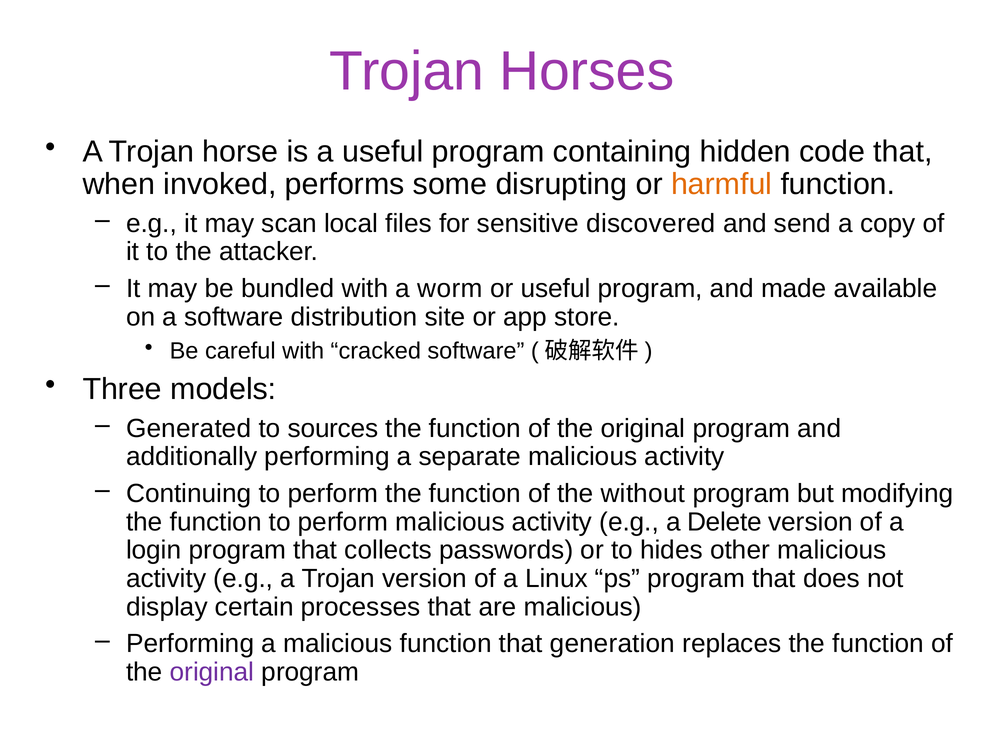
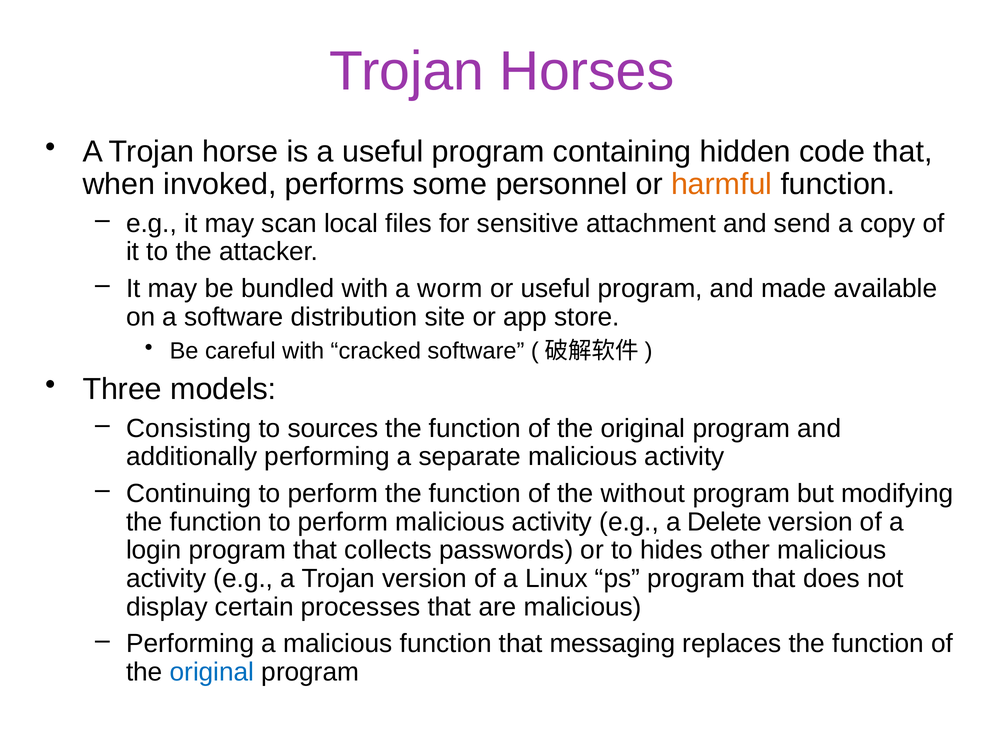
disrupting: disrupting -> personnel
discovered: discovered -> attachment
Generated: Generated -> Consisting
generation: generation -> messaging
original at (212, 672) colour: purple -> blue
